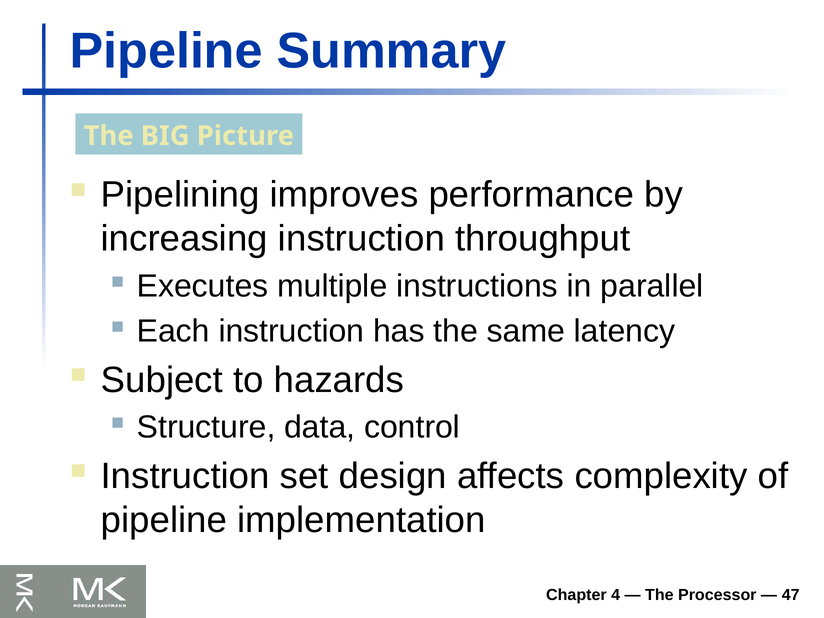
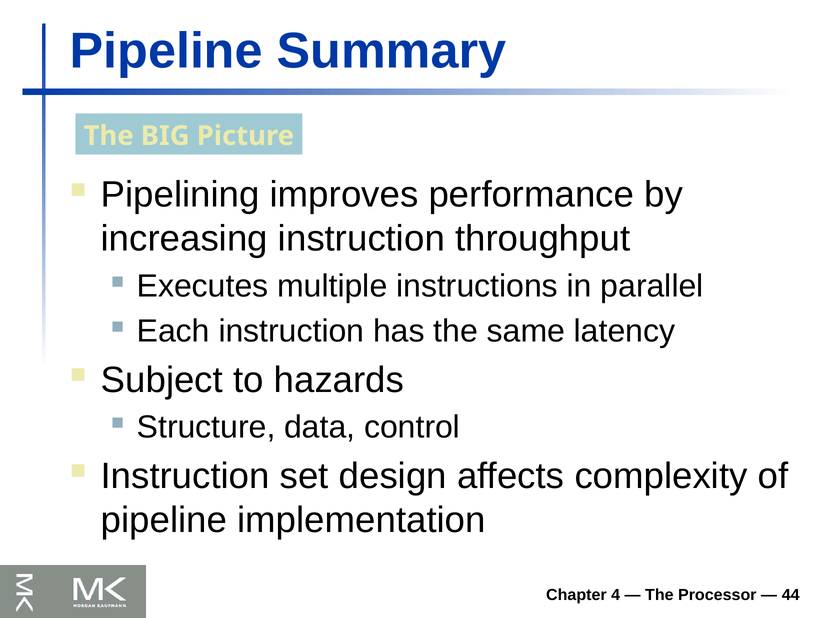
47: 47 -> 44
